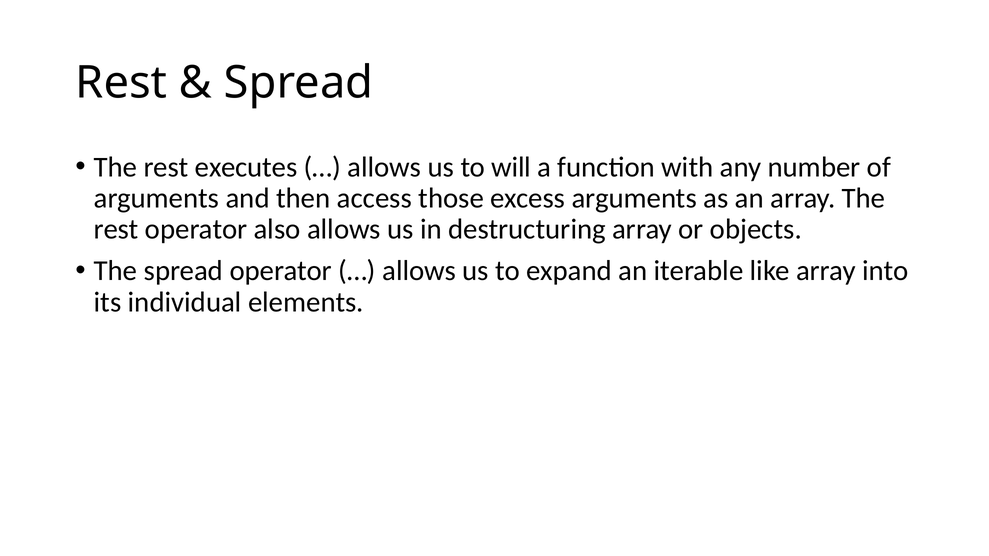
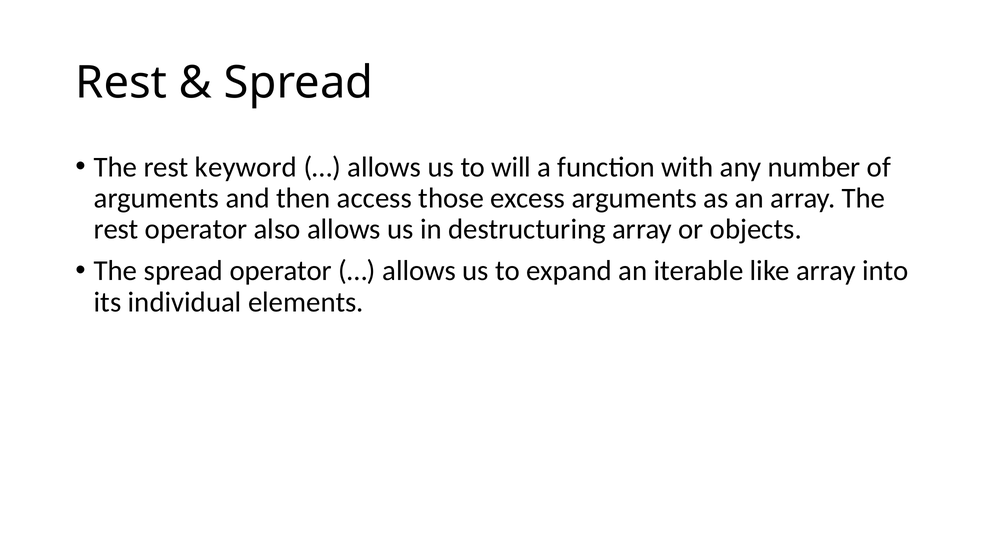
executes: executes -> keyword
